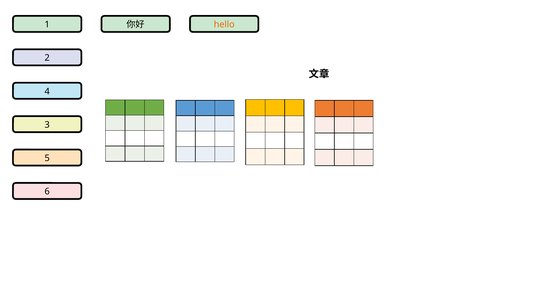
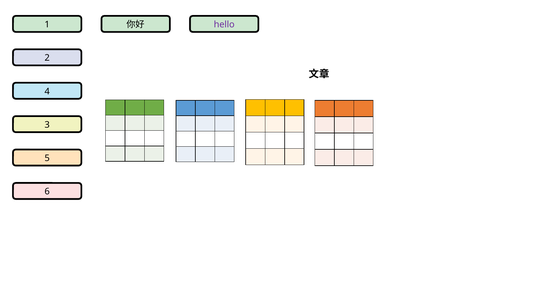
hello colour: orange -> purple
